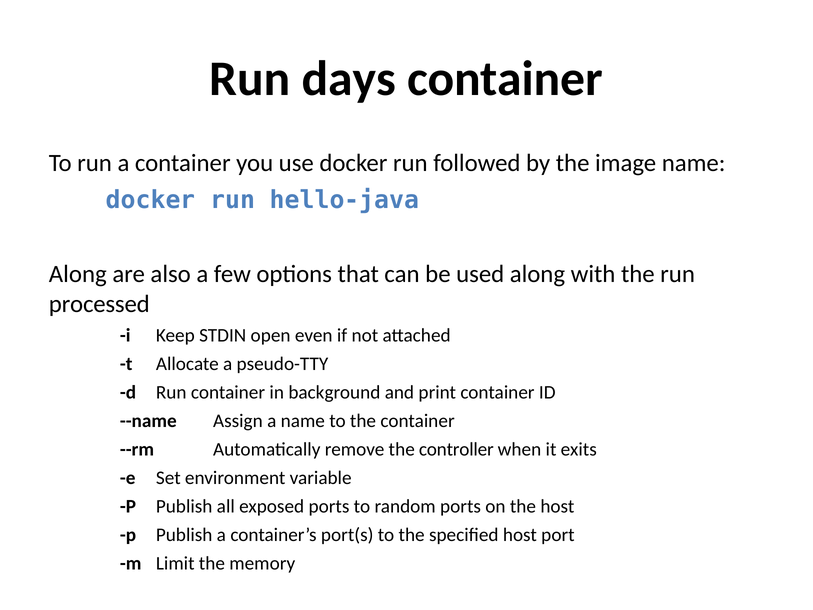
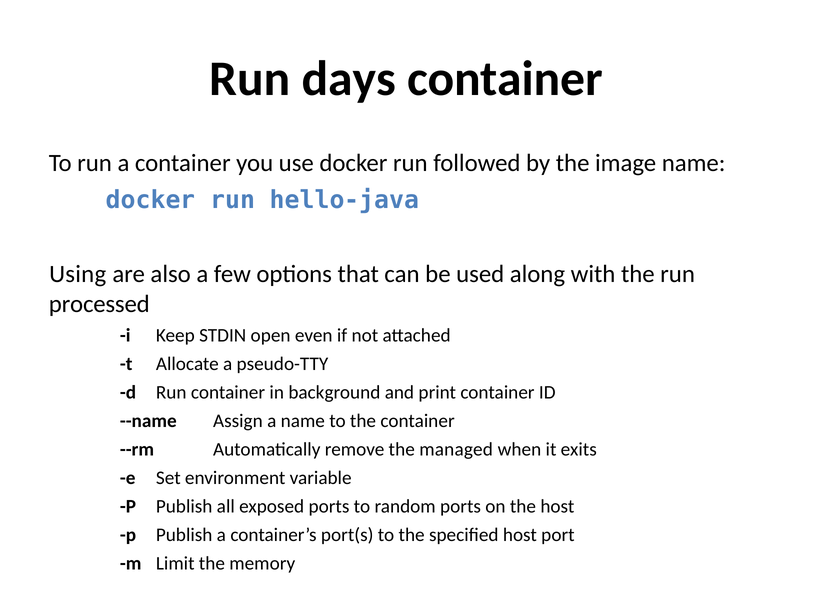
Along at (78, 274): Along -> Using
controller: controller -> managed
